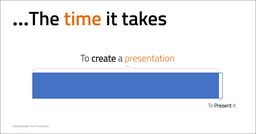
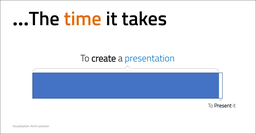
presentation colour: orange -> blue
